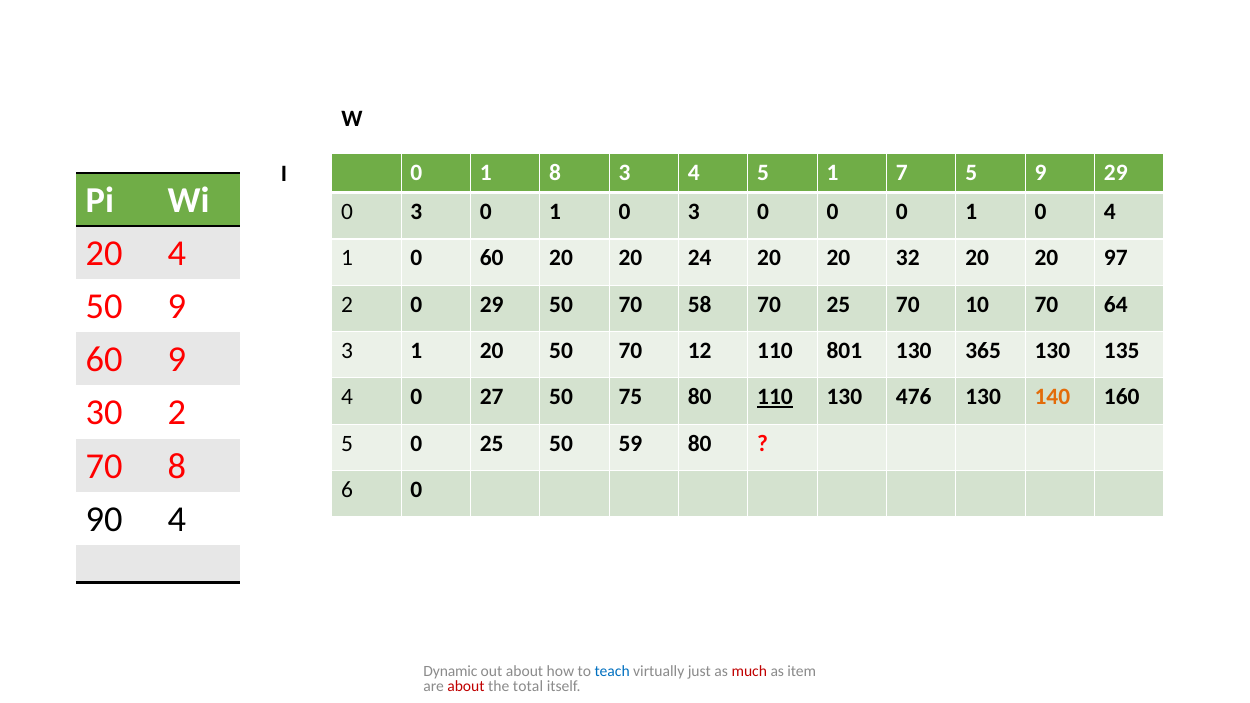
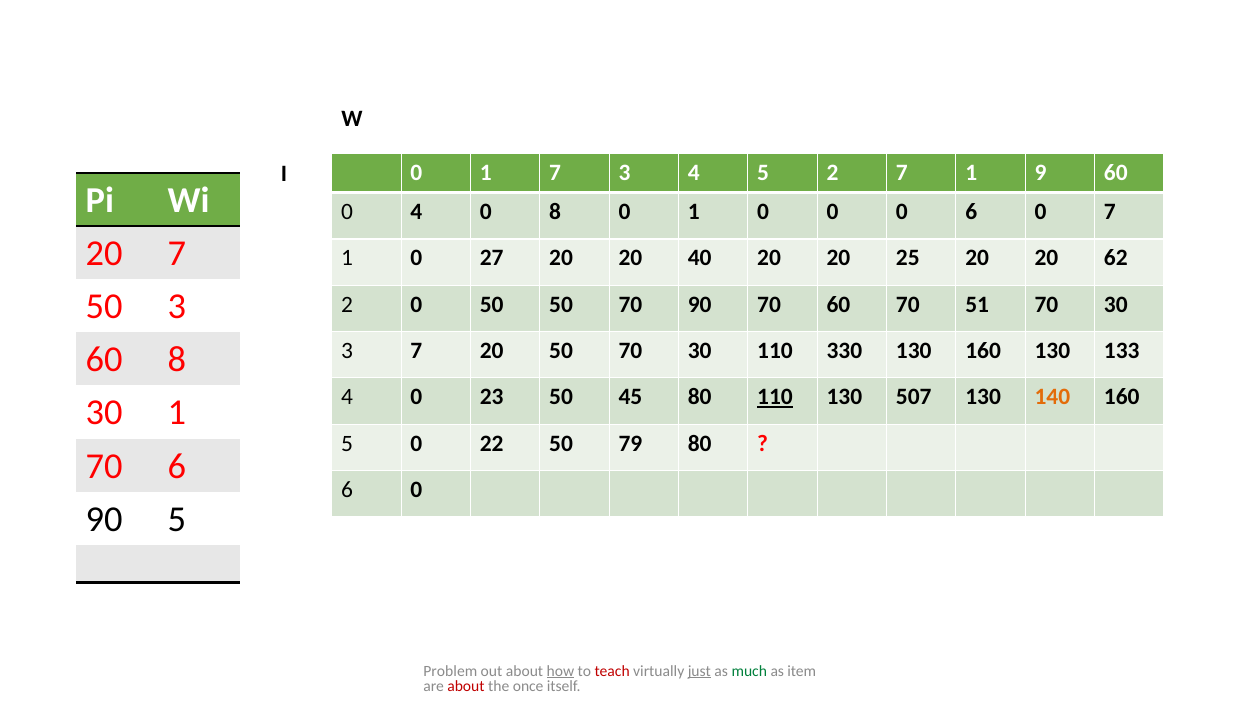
1 8: 8 -> 7
5 1: 1 -> 2
5 at (971, 173): 5 -> 1
9 29: 29 -> 60
3 at (416, 212): 3 -> 4
1 at (555, 212): 1 -> 8
3 at (694, 212): 3 -> 1
0 0 1: 1 -> 6
0 4: 4 -> 7
20 4: 4 -> 7
0 60: 60 -> 27
24: 24 -> 40
32: 32 -> 25
97: 97 -> 62
50 9: 9 -> 3
0 29: 29 -> 50
70 58: 58 -> 90
70 25: 25 -> 60
10: 10 -> 51
64 at (1116, 305): 64 -> 30
3 1: 1 -> 7
50 70 12: 12 -> 30
801: 801 -> 330
130 365: 365 -> 160
135: 135 -> 133
60 9: 9 -> 8
27: 27 -> 23
75: 75 -> 45
476: 476 -> 507
30 2: 2 -> 1
0 25: 25 -> 22
59: 59 -> 79
70 8: 8 -> 6
90 4: 4 -> 5
Dynamic: Dynamic -> Problem
how underline: none -> present
teach colour: blue -> red
just underline: none -> present
much colour: red -> green
total: total -> once
